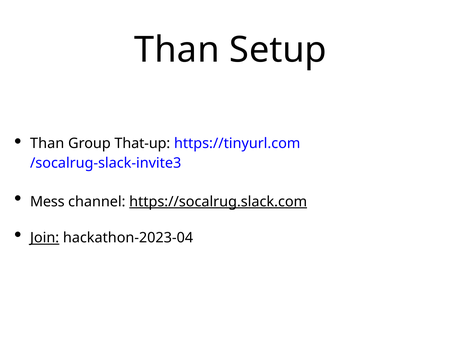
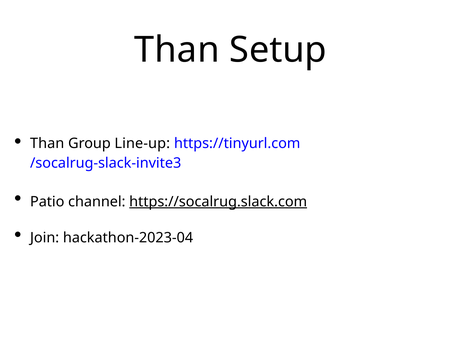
That-up: That-up -> Line-up
Mess: Mess -> Patio
Join underline: present -> none
